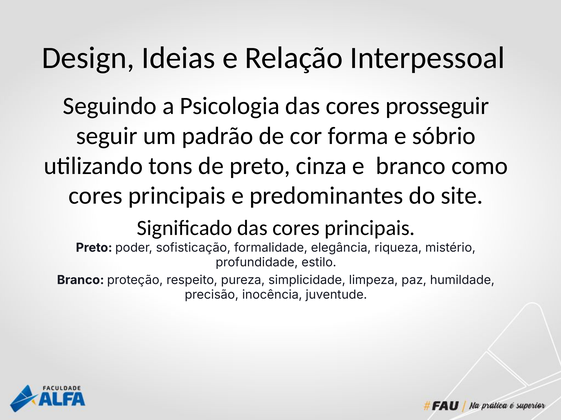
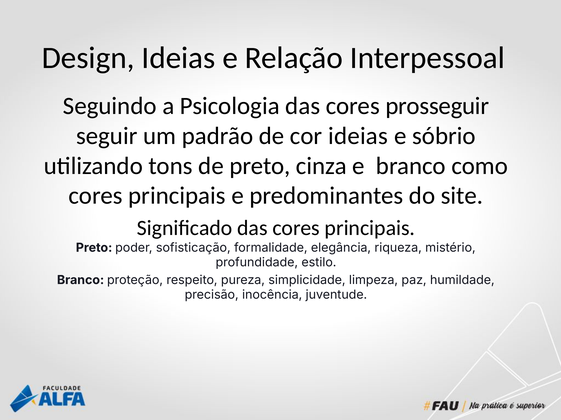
cor forma: forma -> ideias
